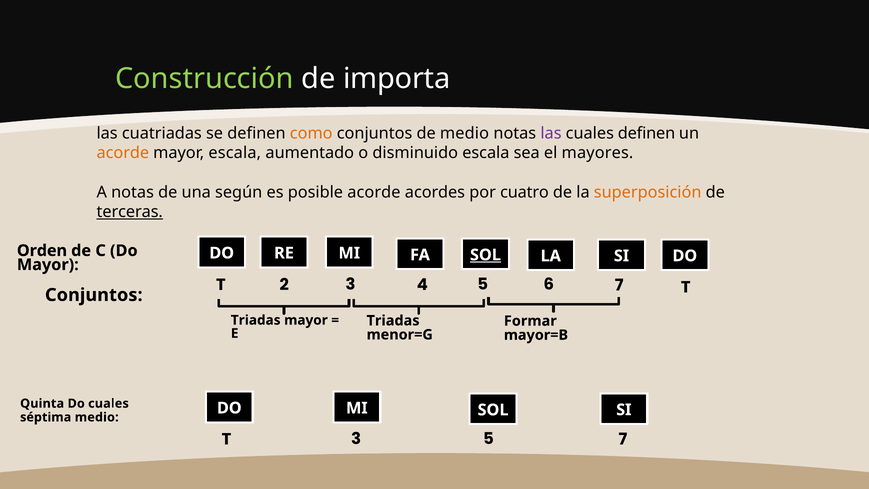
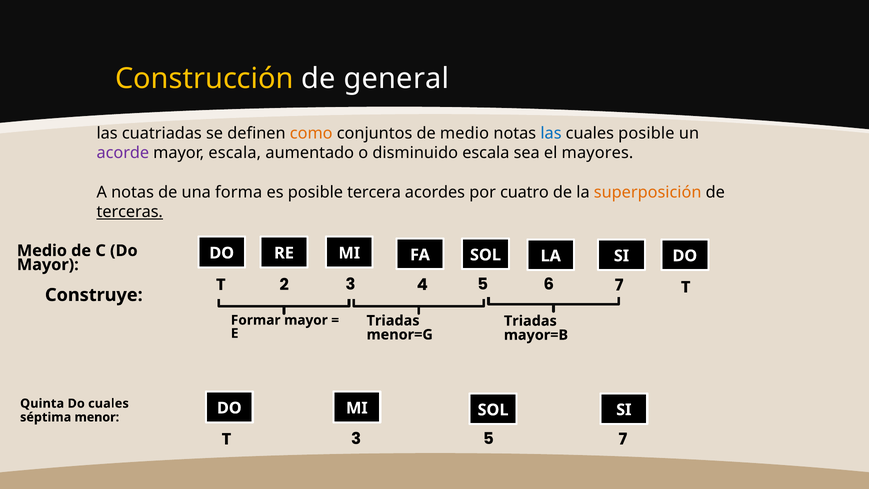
Construcción colour: light green -> yellow
importa: importa -> general
las at (551, 134) colour: purple -> blue
cuales definen: definen -> posible
acorde at (123, 153) colour: orange -> purple
según: según -> forma
posible acorde: acorde -> tercera
Orden at (42, 251): Orden -> Medio
SOL at (485, 255) underline: present -> none
Conjuntos at (94, 295): Conjuntos -> Construye
Triadas at (256, 320): Triadas -> Formar
Formar at (530, 321): Formar -> Triadas
séptima medio: medio -> menor
